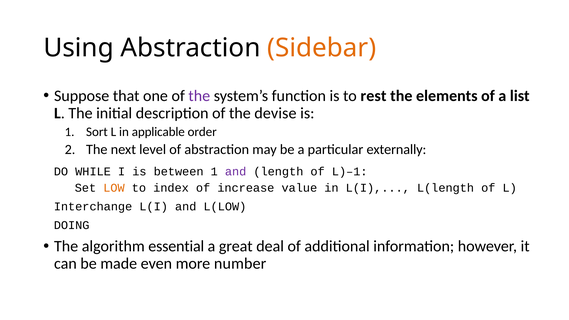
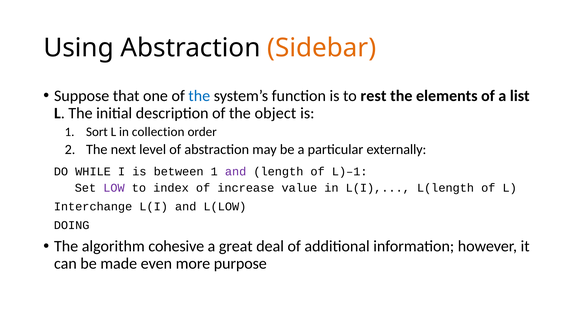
the at (199, 96) colour: purple -> blue
devise: devise -> object
applicable: applicable -> collection
LOW colour: orange -> purple
essential: essential -> cohesive
number: number -> purpose
